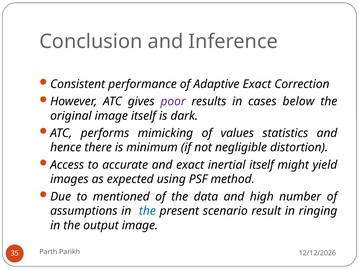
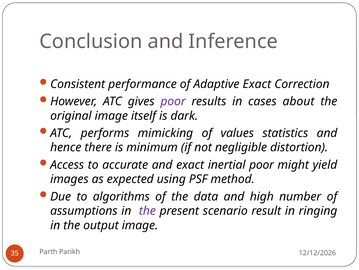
below: below -> about
inertial itself: itself -> poor
mentioned: mentioned -> algorithms
the at (147, 210) colour: blue -> purple
